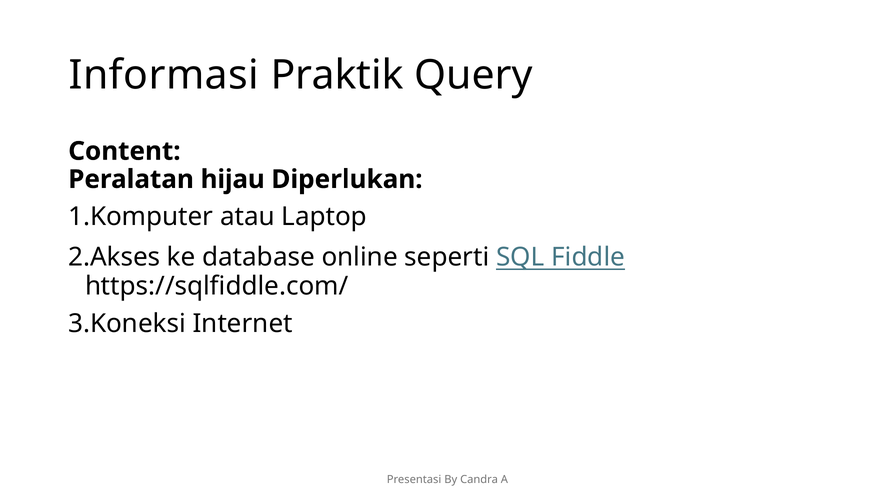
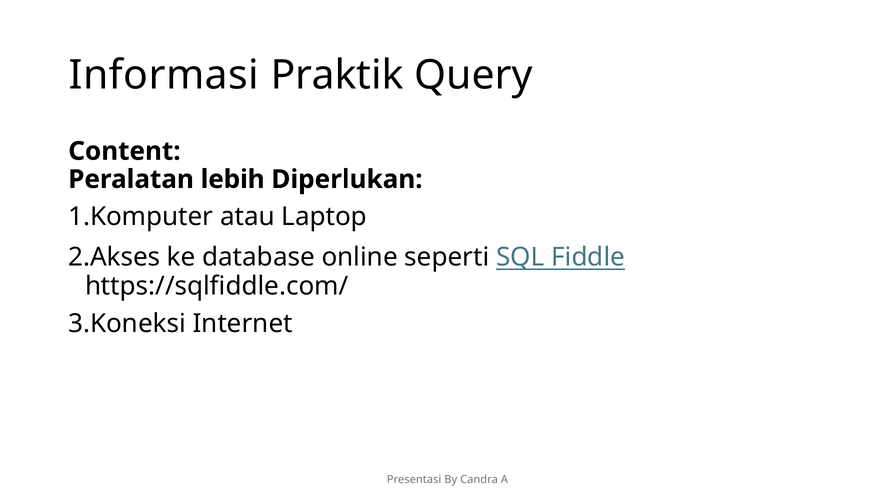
hijau: hijau -> lebih
